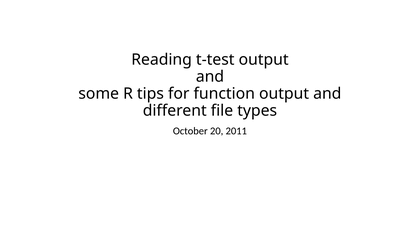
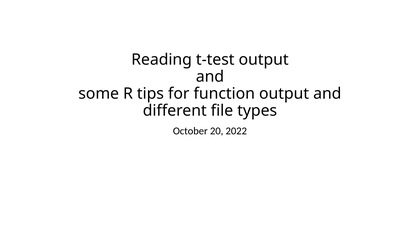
2011: 2011 -> 2022
